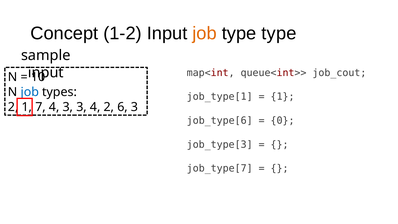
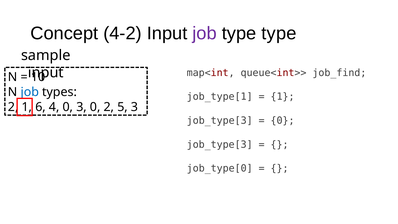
1-2: 1-2 -> 4-2
job at (205, 33) colour: orange -> purple
job_cout: job_cout -> job_find
7: 7 -> 6
4 3: 3 -> 0
3 4: 4 -> 0
6: 6 -> 5
job_type[6 at (220, 121): job_type[6 -> job_type[3
job_type[7: job_type[7 -> job_type[0
